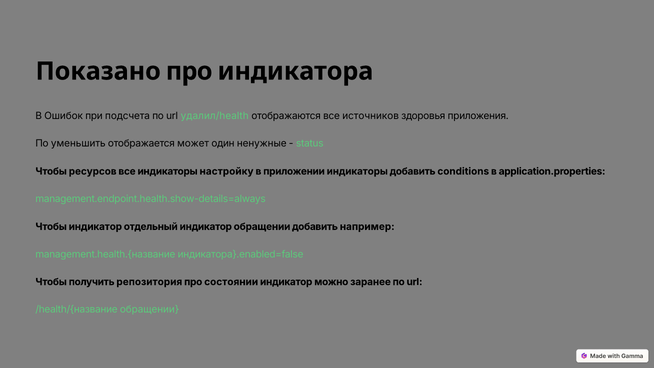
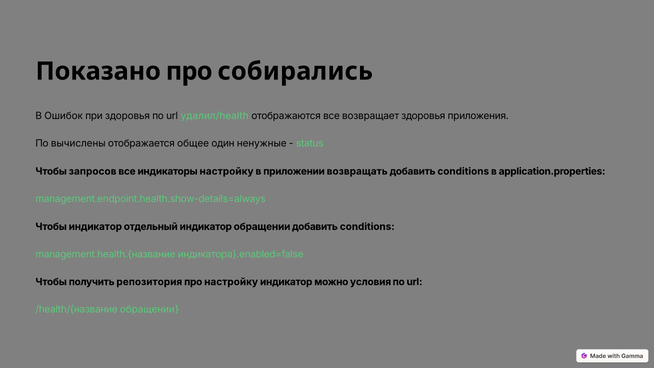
индикатора: индикатора -> собирались
при подсчета: подсчета -> здоровья
источников: источников -> возвращает
уменьшить: уменьшить -> вычислены
может: может -> общее
ресурсов: ресурсов -> запросов
приложении индикаторы: индикаторы -> возвращать
например at (367, 227): например -> conditions
про состоянии: состоянии -> настройку
заранее: заранее -> условия
